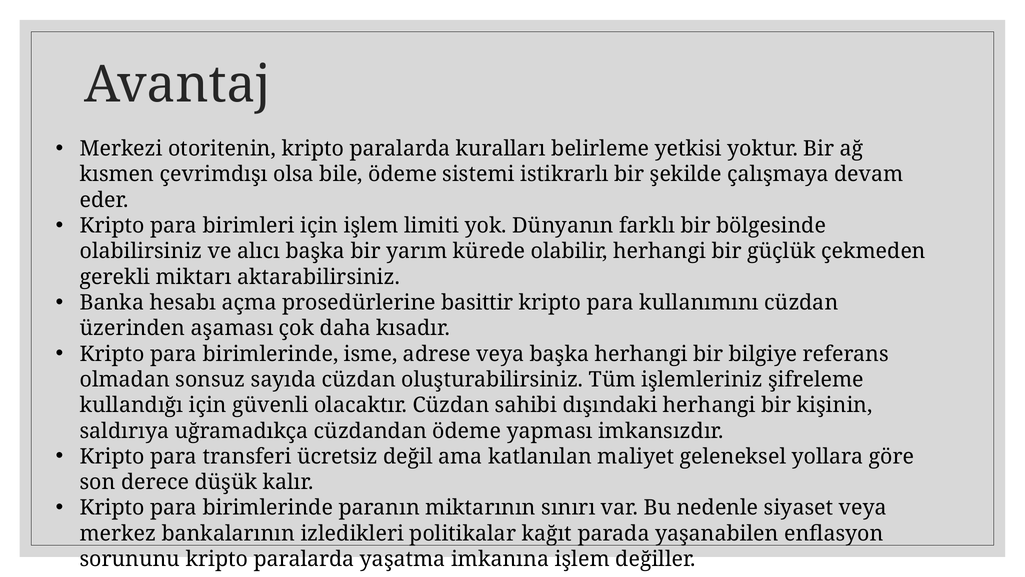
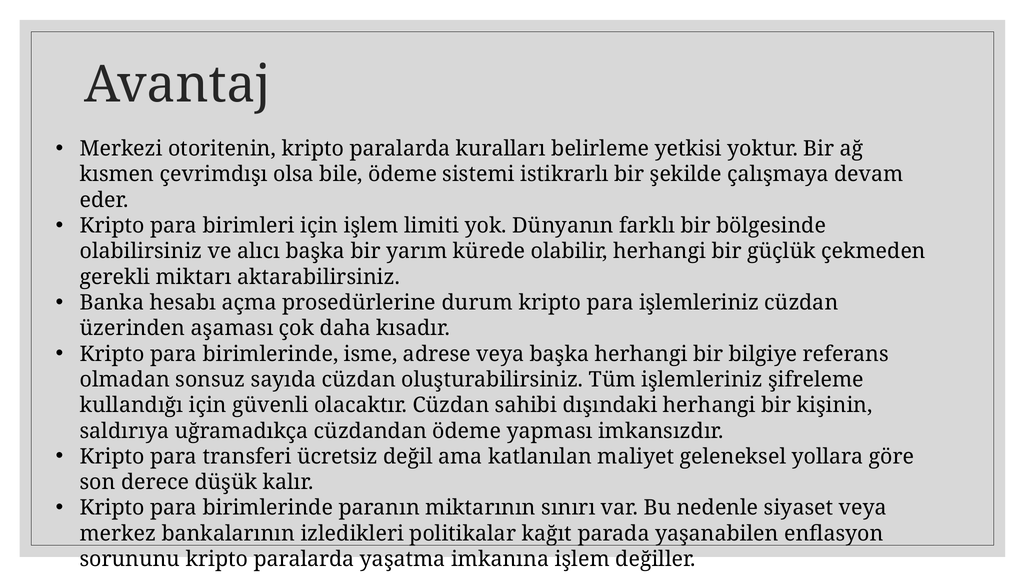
basittir: basittir -> durum
para kullanımını: kullanımını -> işlemleriniz
